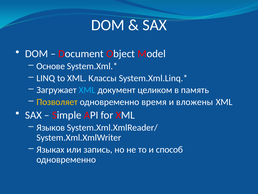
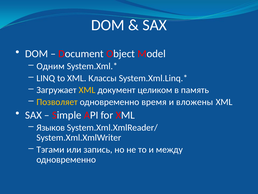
Основе: Основе -> Одним
XML at (87, 90) colour: light blue -> yellow
Языках: Языках -> Тэгами
способ: способ -> между
